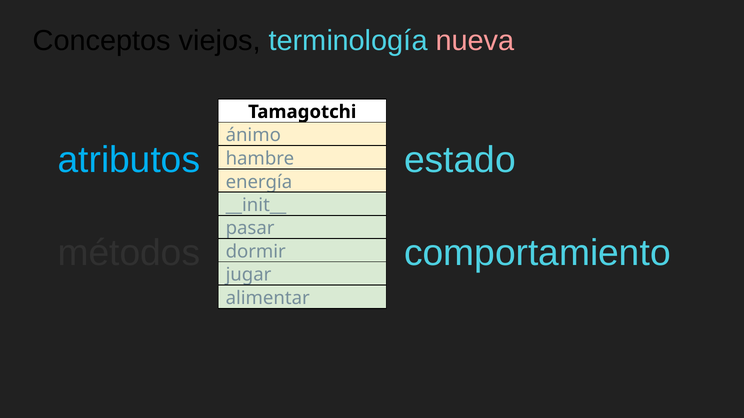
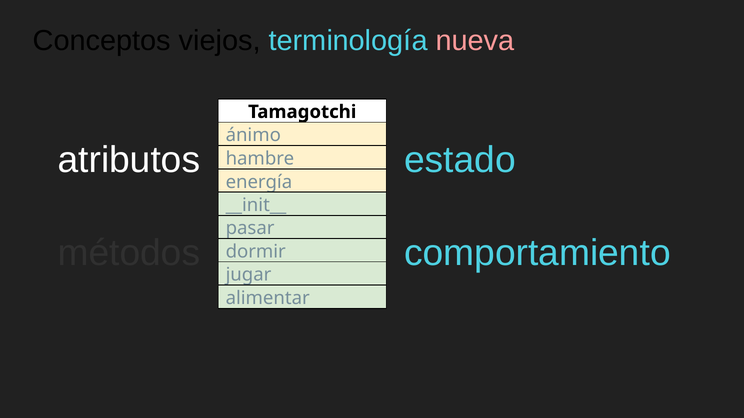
atributos colour: light blue -> white
